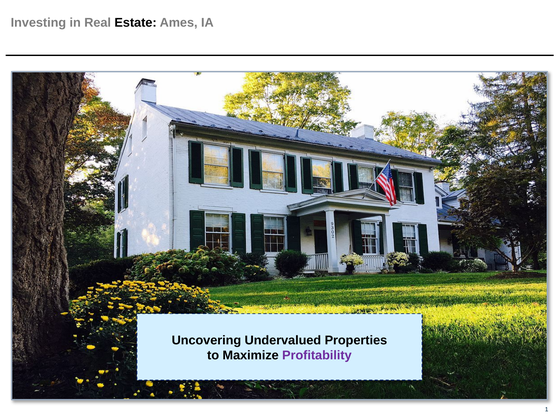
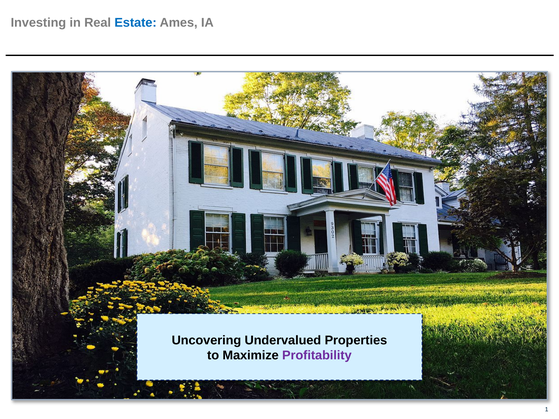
Estate colour: black -> blue
